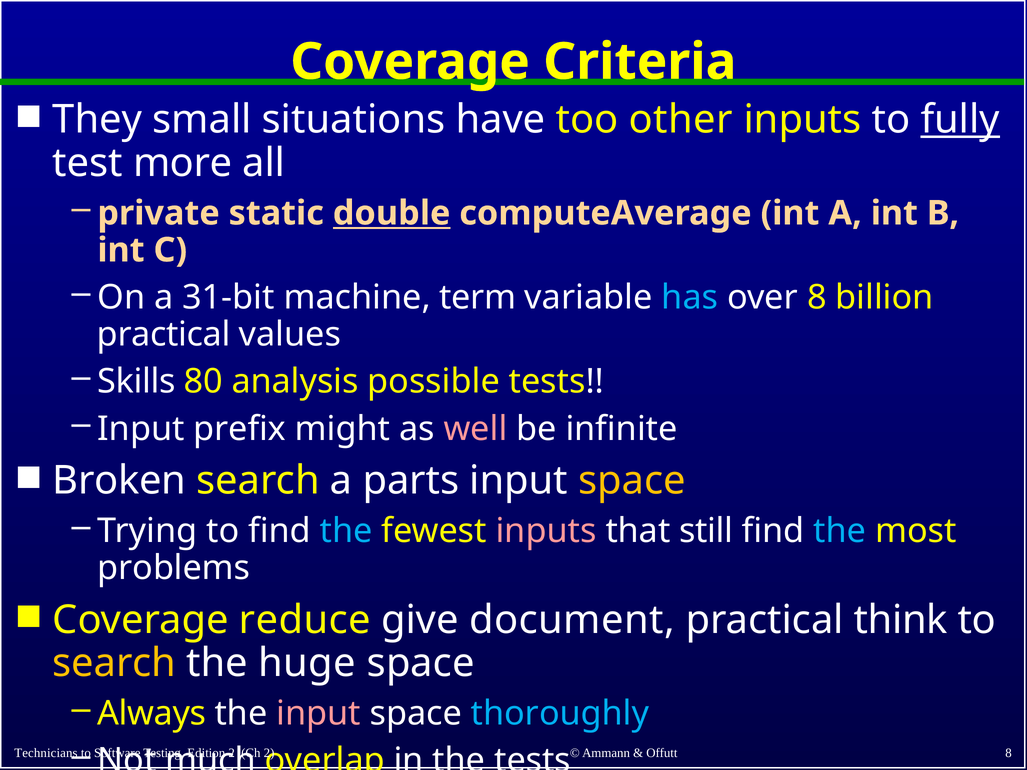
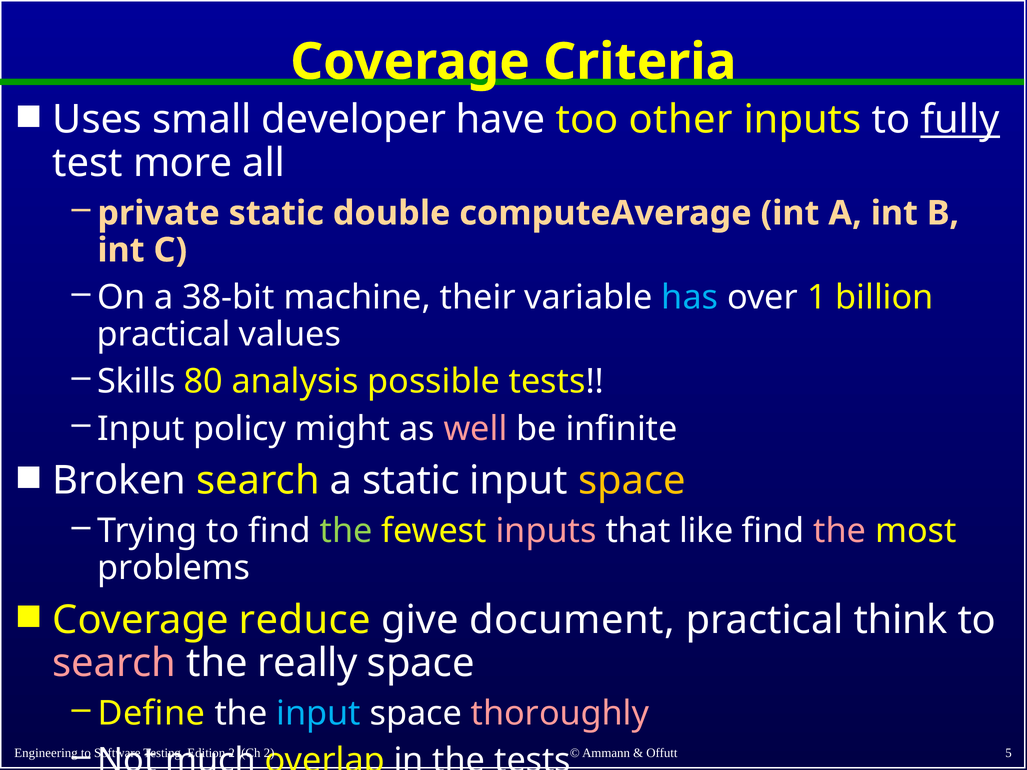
They: They -> Uses
situations: situations -> developer
double underline: present -> none
31-bit: 31-bit -> 38-bit
term: term -> their
over 8: 8 -> 1
prefix: prefix -> policy
a parts: parts -> static
the at (346, 531) colour: light blue -> light green
still: still -> like
the at (840, 531) colour: light blue -> pink
search at (114, 663) colour: yellow -> pink
huge: huge -> really
Always: Always -> Define
input at (319, 714) colour: pink -> light blue
thoroughly colour: light blue -> pink
Technicians: Technicians -> Engineering
Offutt 8: 8 -> 5
